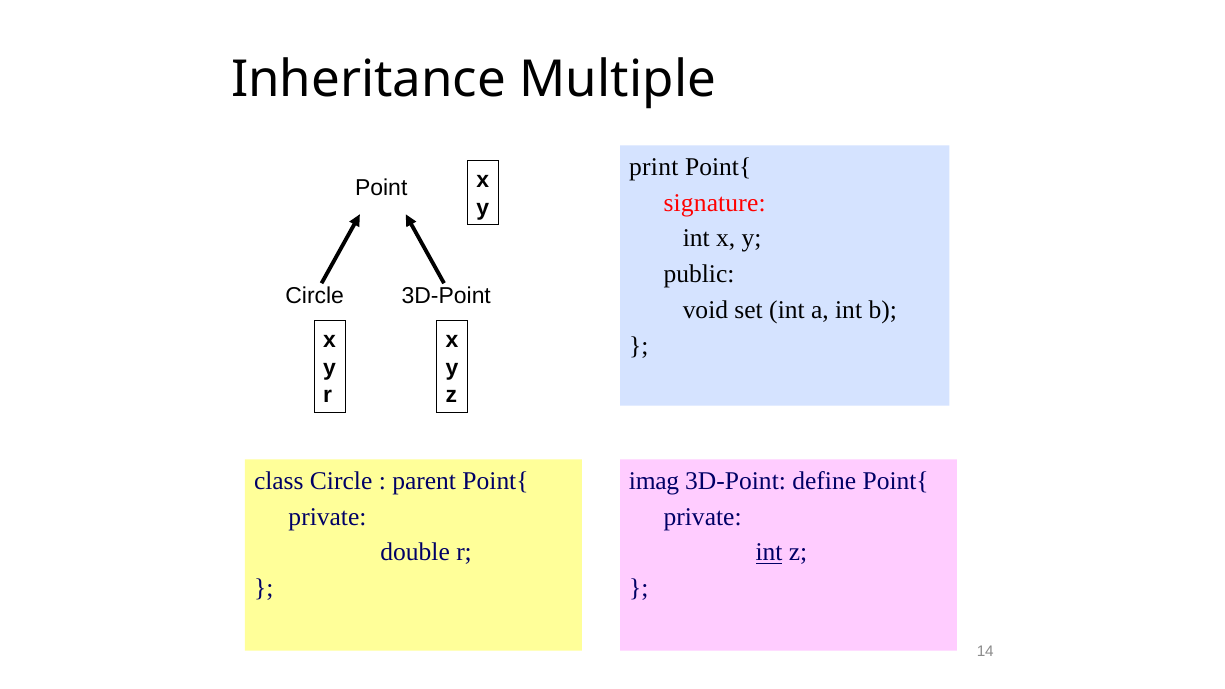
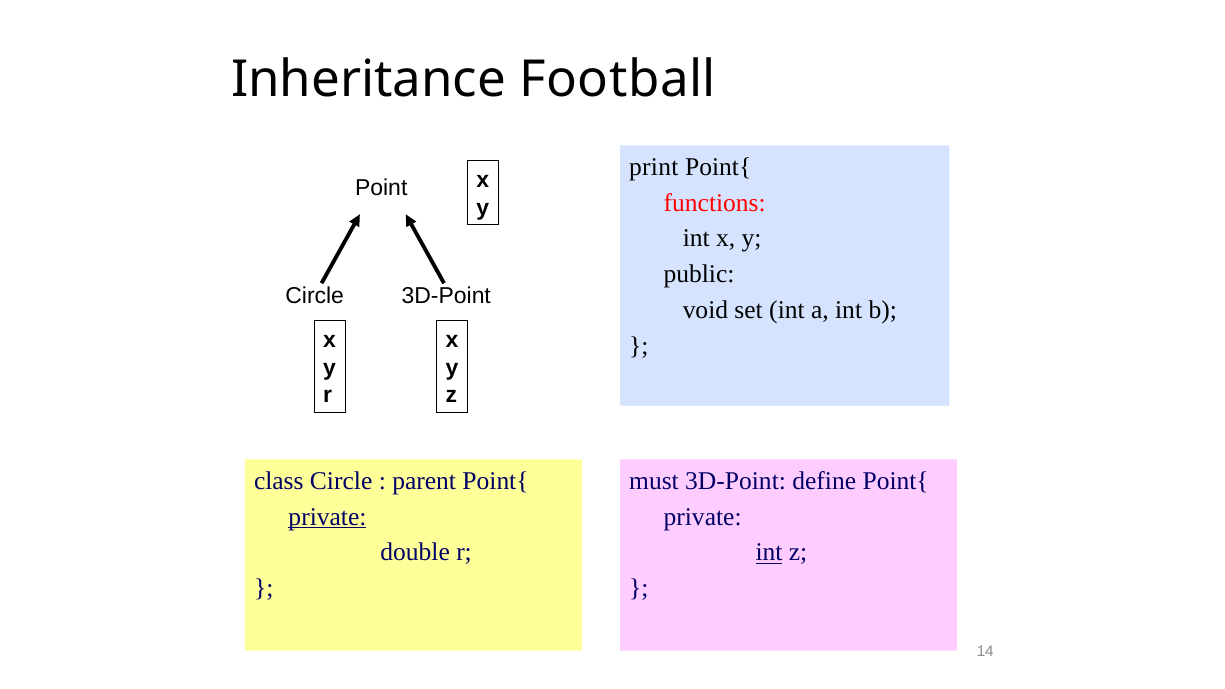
Multiple: Multiple -> Football
signature: signature -> functions
imag: imag -> must
private at (327, 517) underline: none -> present
